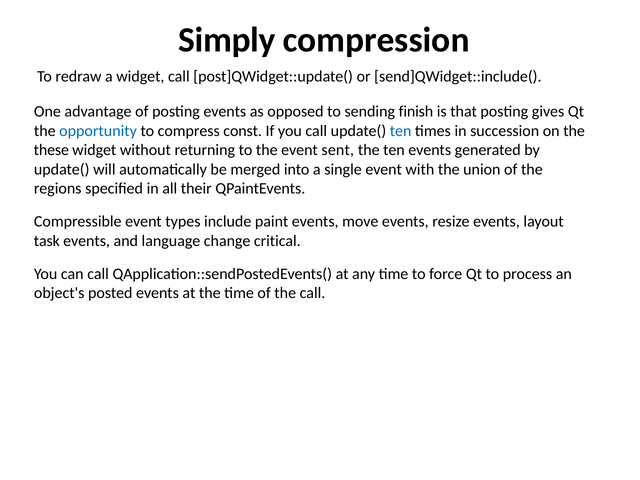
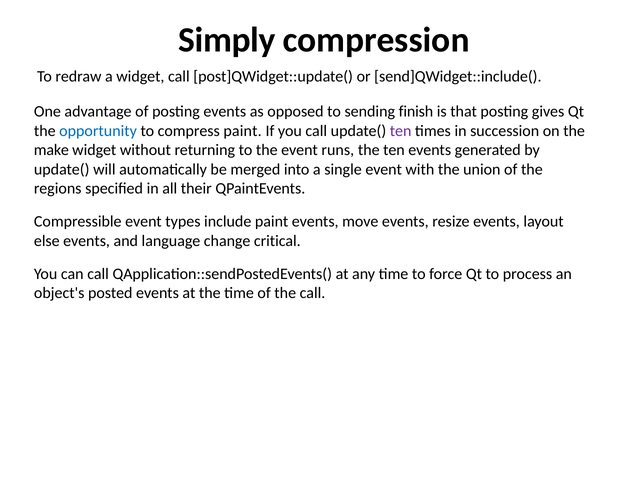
compress const: const -> paint
ten at (401, 131) colour: blue -> purple
these: these -> make
sent: sent -> runs
task: task -> else
